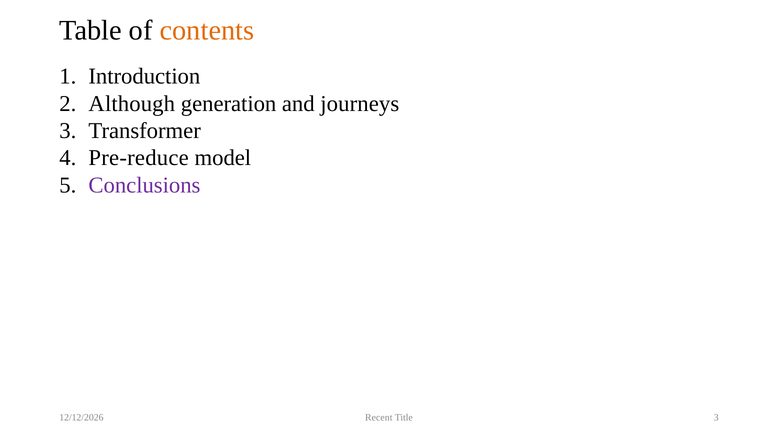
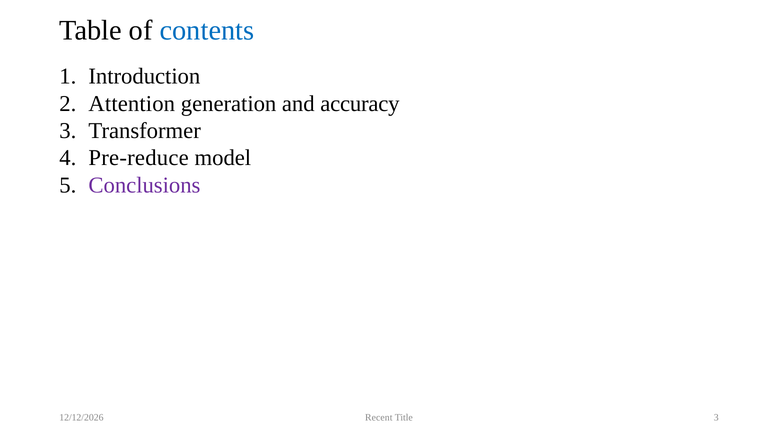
contents colour: orange -> blue
Although: Although -> Attention
journeys: journeys -> accuracy
